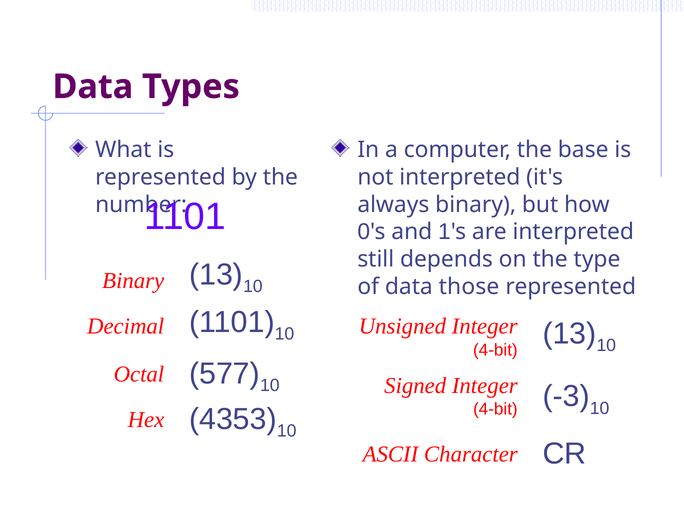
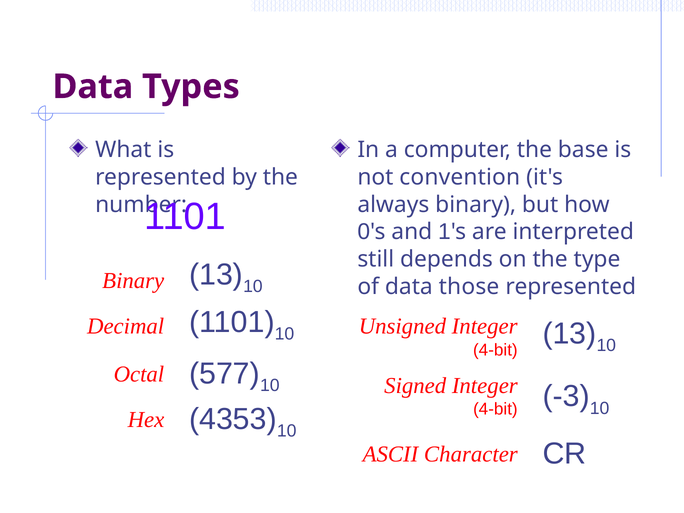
not interpreted: interpreted -> convention
